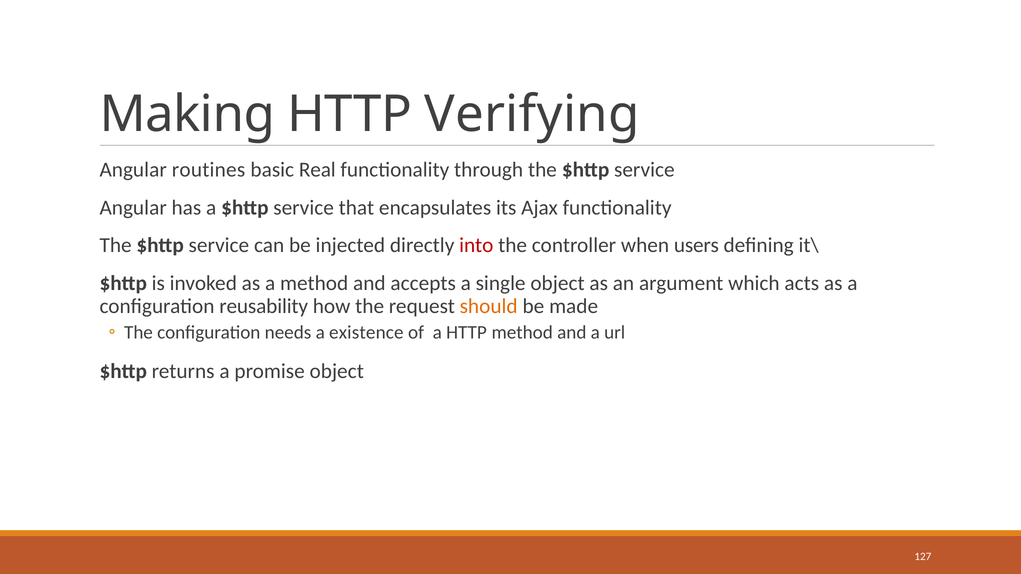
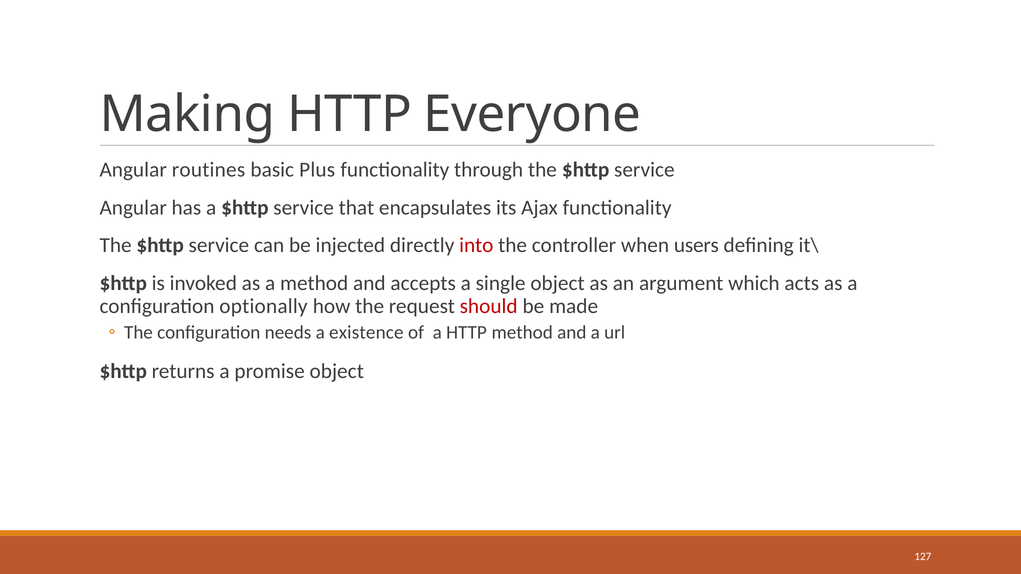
Verifying: Verifying -> Everyone
Real: Real -> Plus
reusability: reusability -> optionally
should colour: orange -> red
